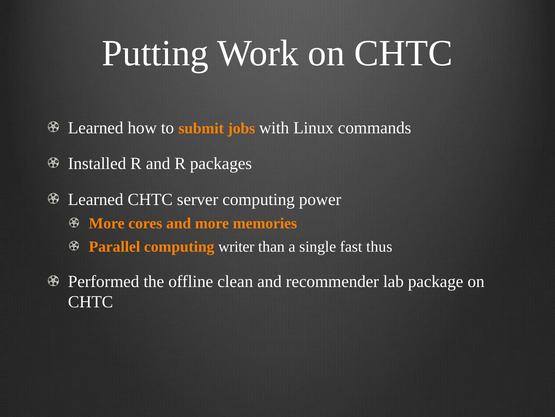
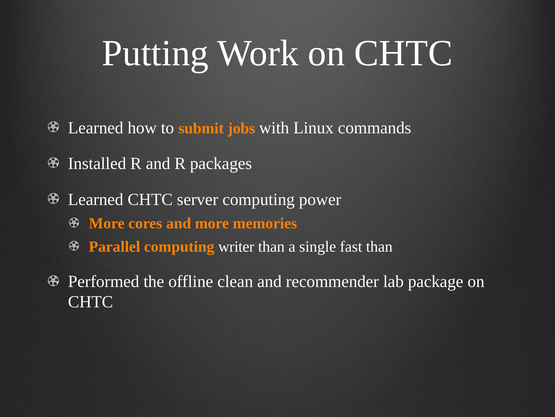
fast thus: thus -> than
